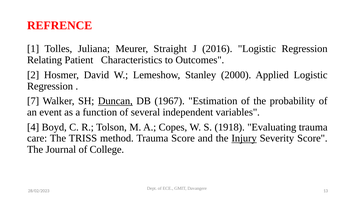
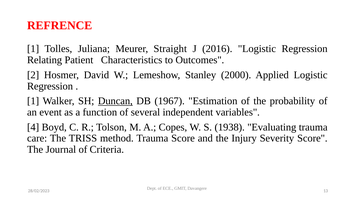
7 at (33, 101): 7 -> 1
1918: 1918 -> 1938
Injury underline: present -> none
College: College -> Criteria
